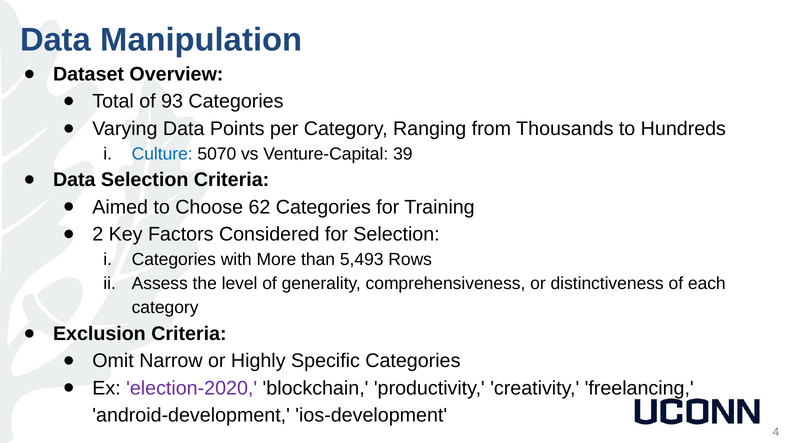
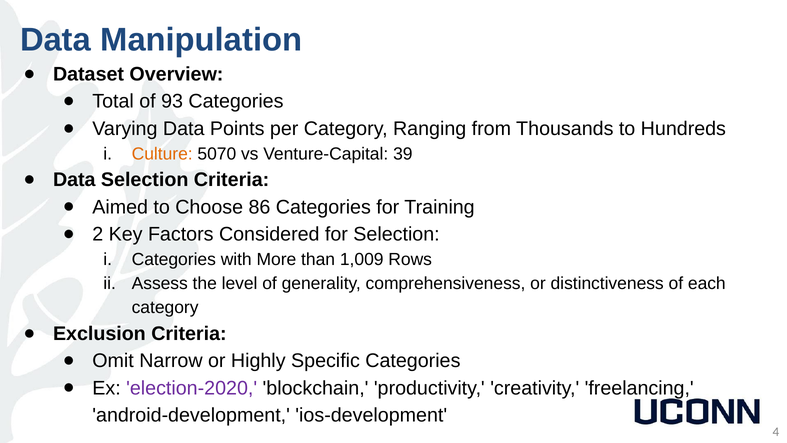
Culture colour: blue -> orange
62: 62 -> 86
5,493: 5,493 -> 1,009
